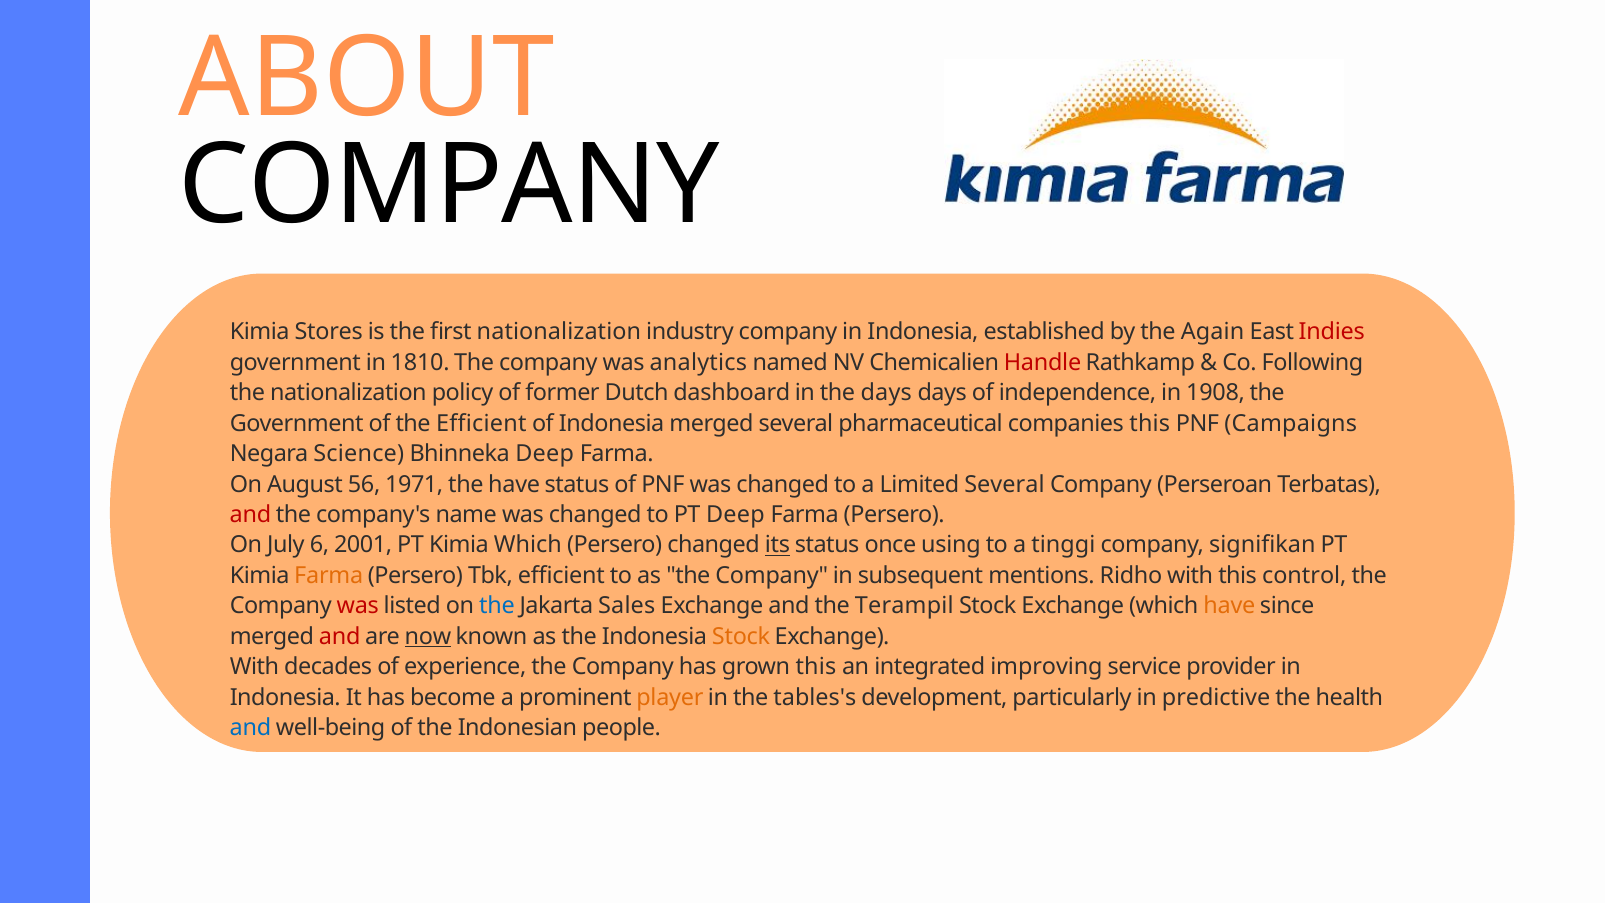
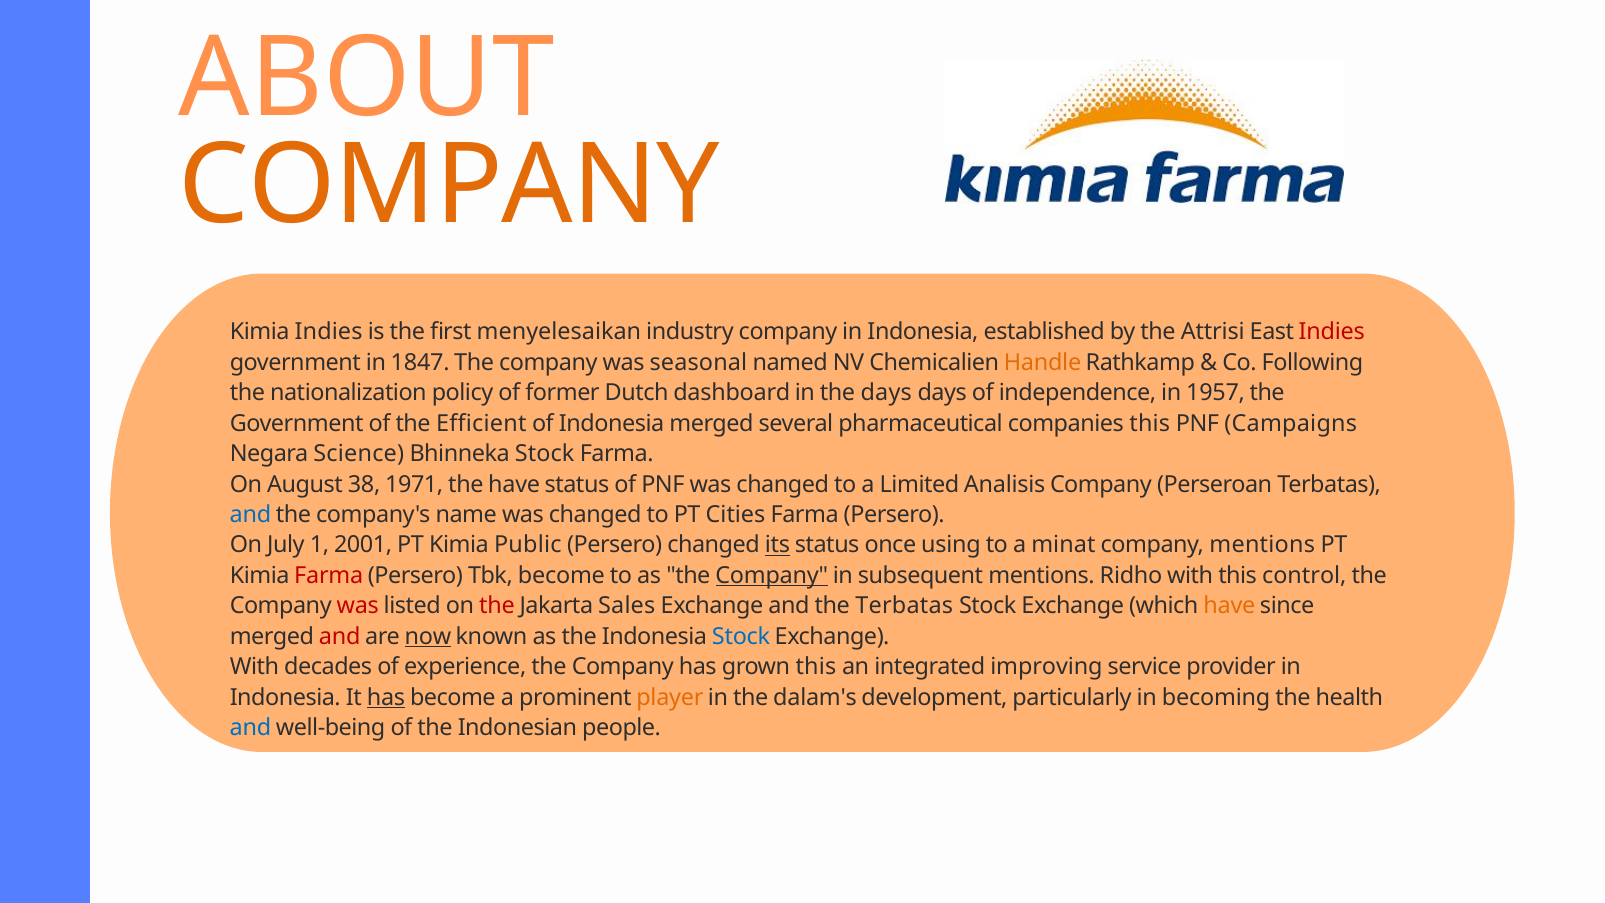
COMPANY at (449, 186) colour: black -> orange
Kimia Stores: Stores -> Indies
first nationalization: nationalization -> menyelesaikan
Again: Again -> Attrisi
1810: 1810 -> 1847
analytics: analytics -> seasonal
Handle colour: red -> orange
1908: 1908 -> 1957
Bhinneka Deep: Deep -> Stock
56: 56 -> 38
Limited Several: Several -> Analisis
and at (250, 515) colour: red -> blue
PT Deep: Deep -> Cities
6: 6 -> 1
Kimia Which: Which -> Public
tinggi: tinggi -> minat
company signifikan: signifikan -> mentions
Farma at (329, 576) colour: orange -> red
Tbk efficient: efficient -> become
Company at (772, 576) underline: none -> present
the at (497, 606) colour: blue -> red
the Terampil: Terampil -> Terbatas
Stock at (741, 636) colour: orange -> blue
has at (386, 697) underline: none -> present
tables's: tables's -> dalam's
predictive: predictive -> becoming
